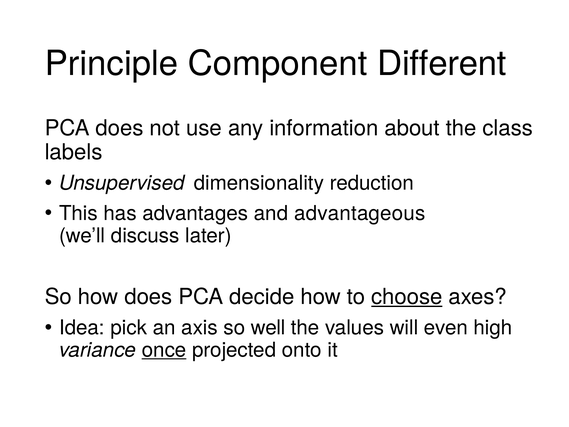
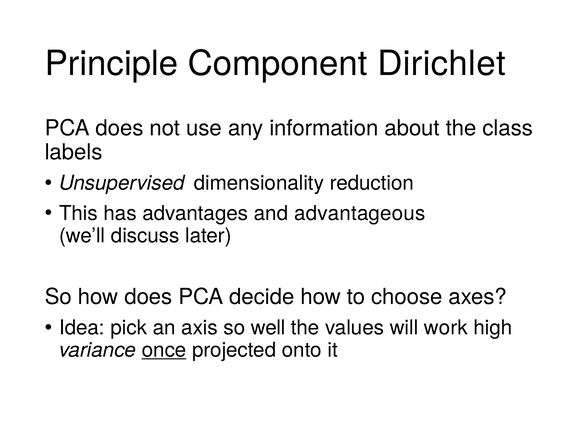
Different: Different -> Dirichlet
choose underline: present -> none
even: even -> work
